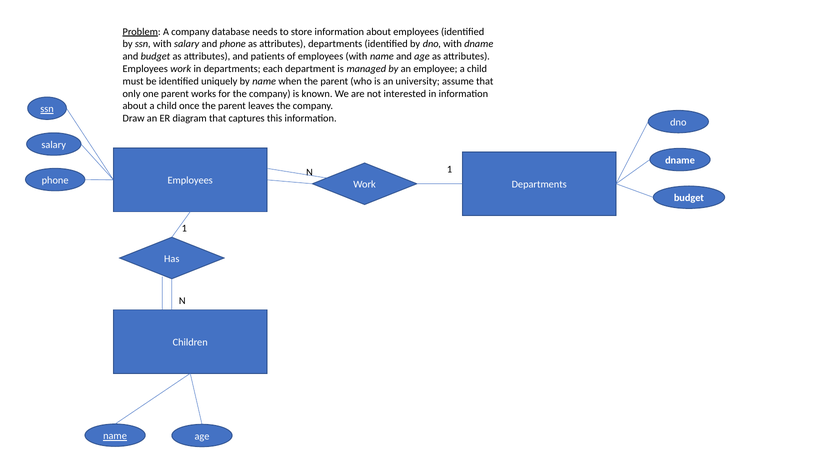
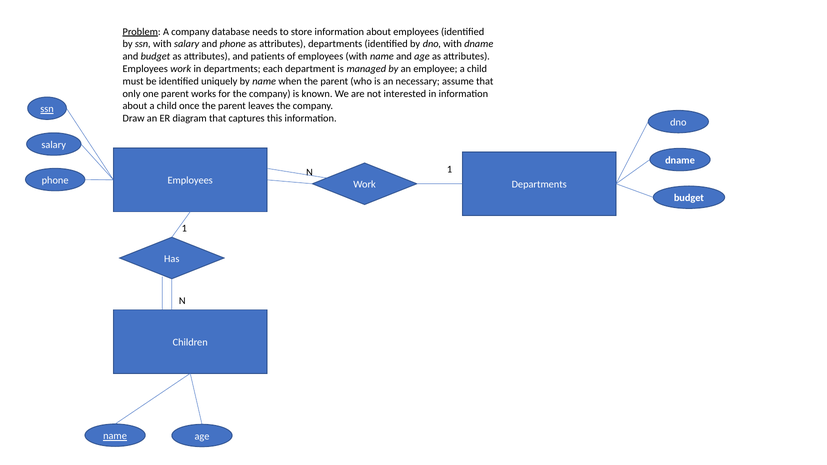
university: university -> necessary
